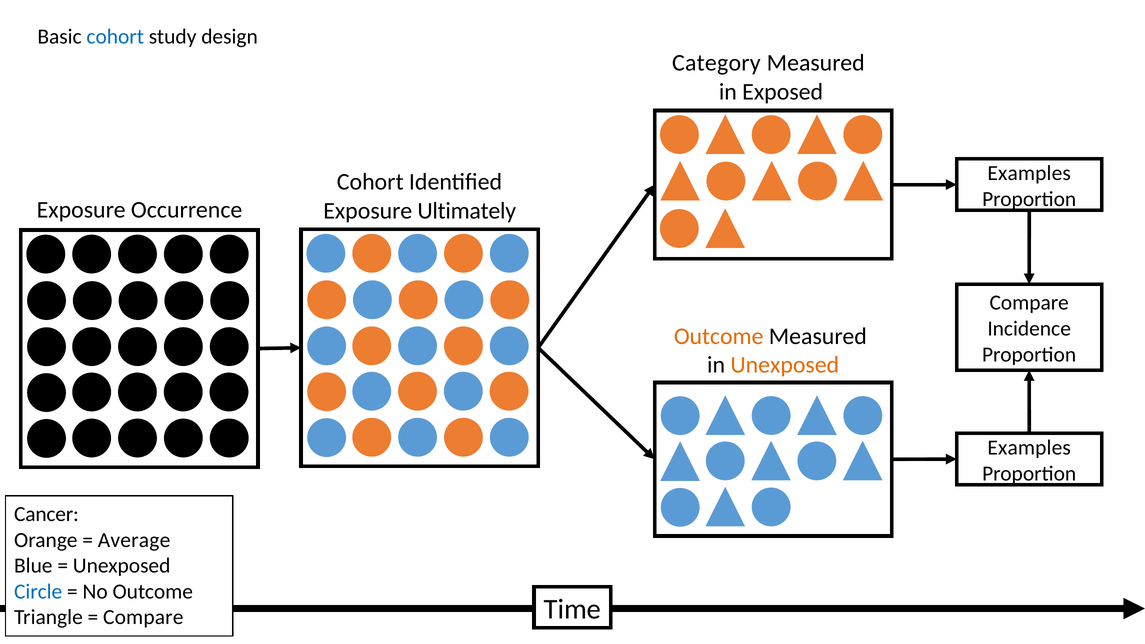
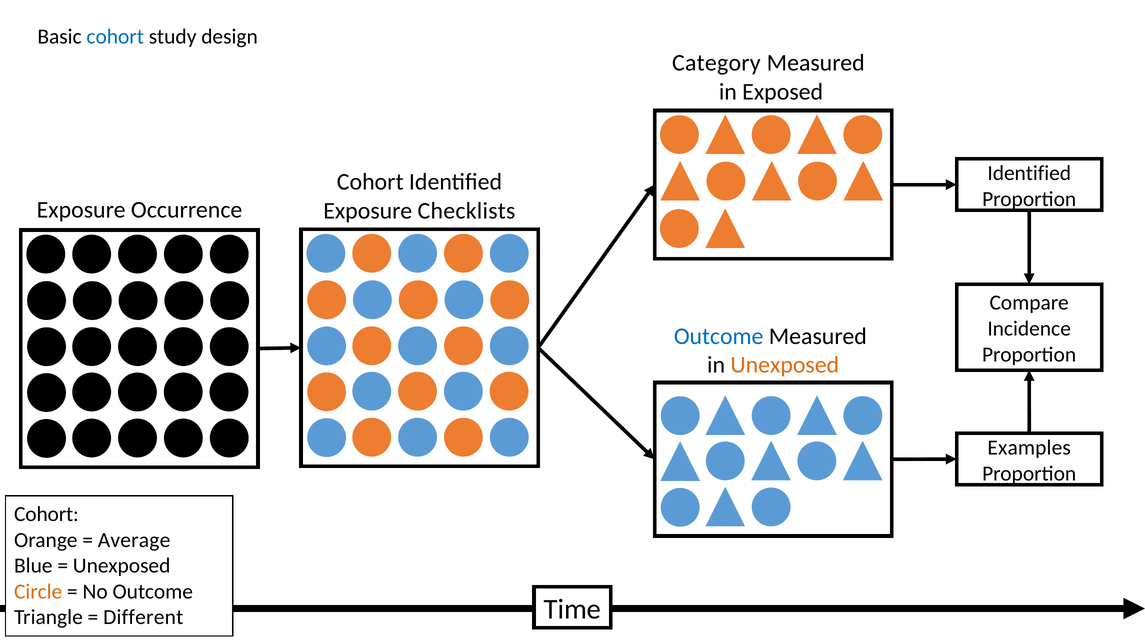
Examples at (1029, 173): Examples -> Identified
Ultimately: Ultimately -> Checklists
Outcome at (719, 336) colour: orange -> blue
Cancer at (46, 514): Cancer -> Cohort
Circle colour: blue -> orange
Compare at (143, 617): Compare -> Different
